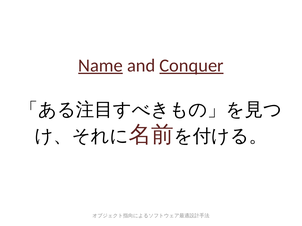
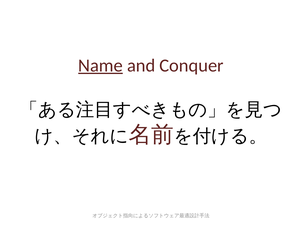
Conquer underline: present -> none
